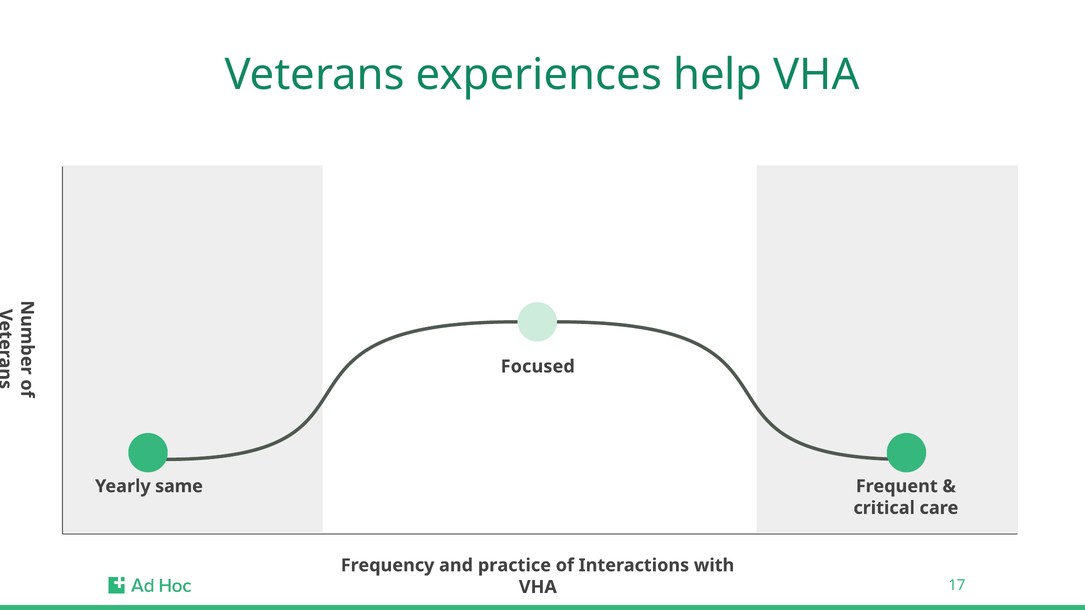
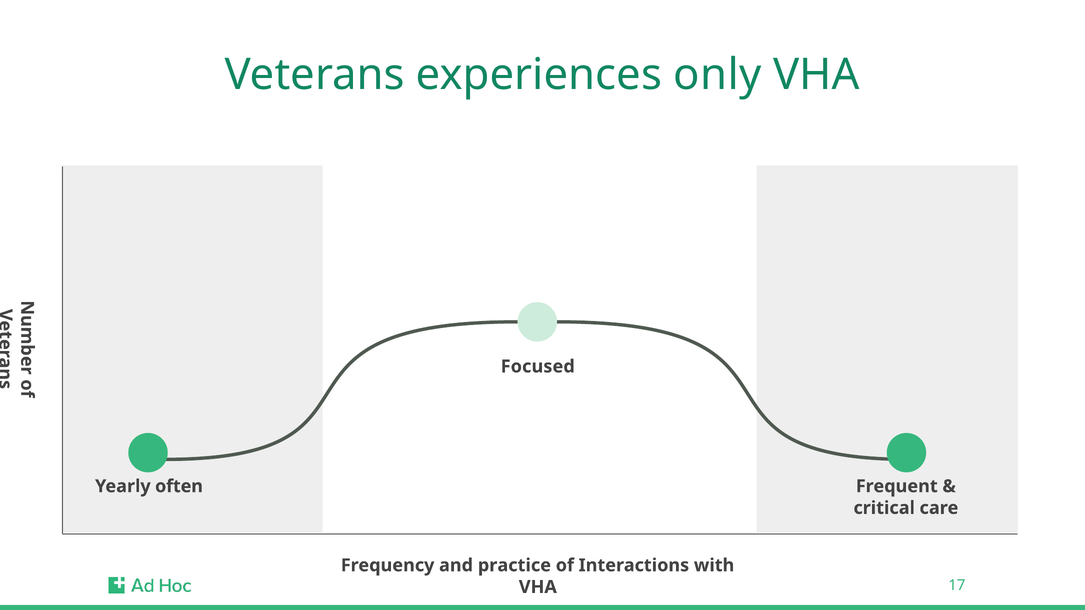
help: help -> only
same: same -> often
